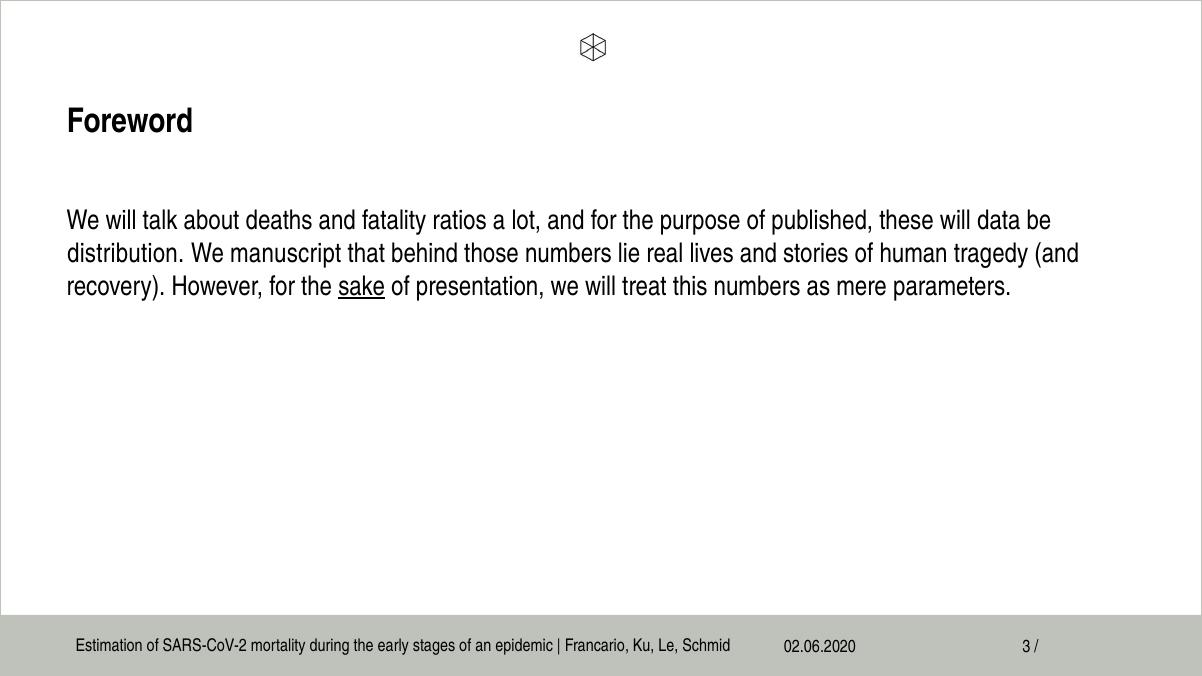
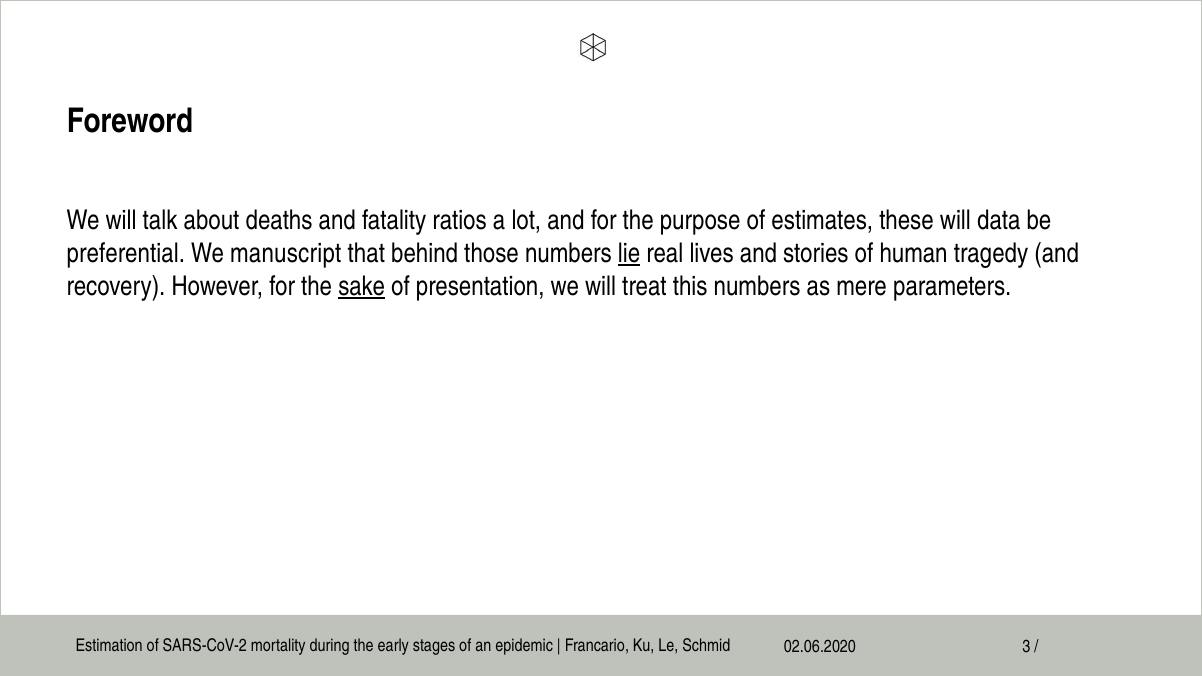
published: published -> estimates
distribution: distribution -> preferential
lie underline: none -> present
